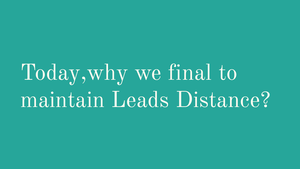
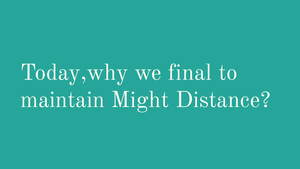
Leads: Leads -> Might
